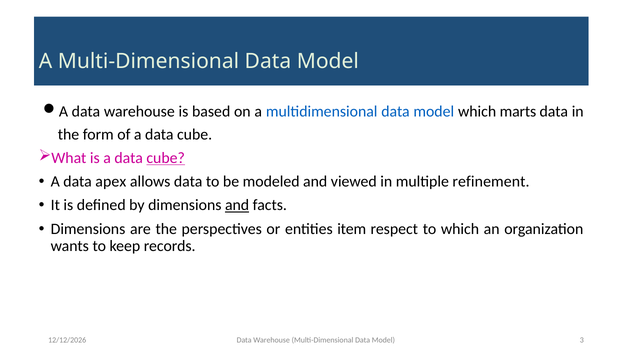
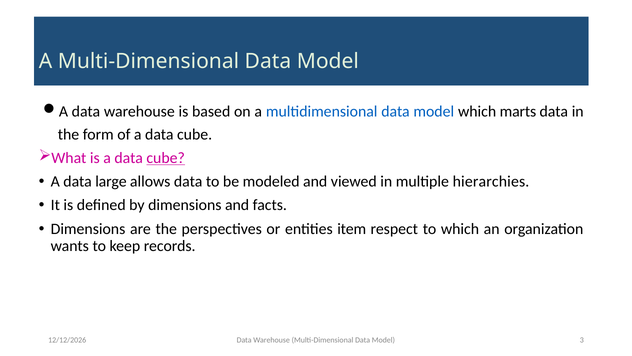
apex: apex -> large
refinement: refinement -> hierarchies
and at (237, 205) underline: present -> none
